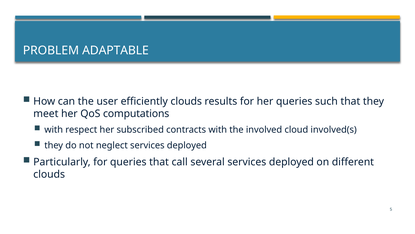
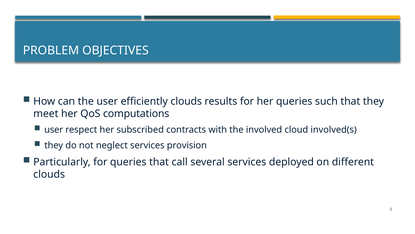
ADAPTABLE: ADAPTABLE -> OBJECTIVES
with at (54, 130): with -> user
neglect services deployed: deployed -> provision
